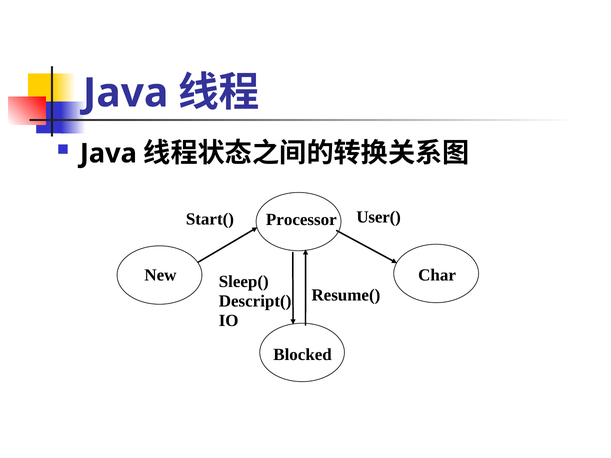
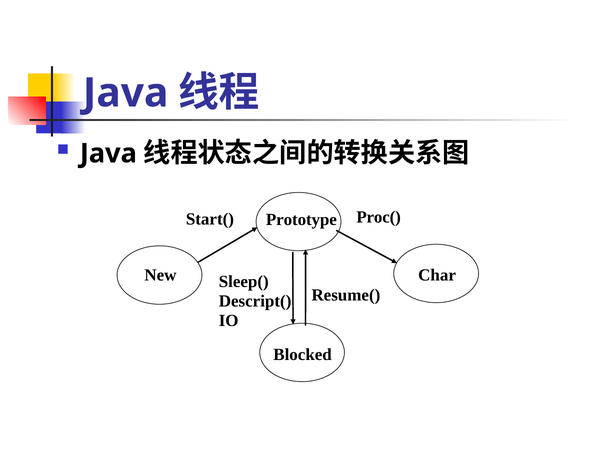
User(: User( -> Proc(
Processor: Processor -> Prototype
